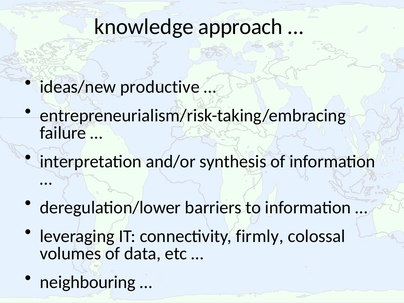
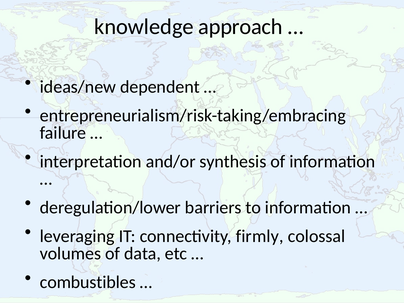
productive: productive -> dependent
neighbouring: neighbouring -> combustibles
